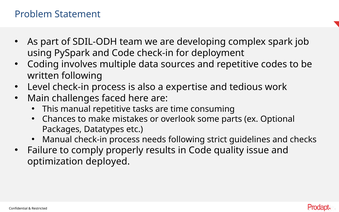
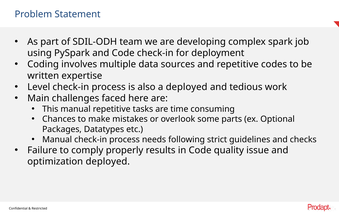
written following: following -> expertise
a expertise: expertise -> deployed
